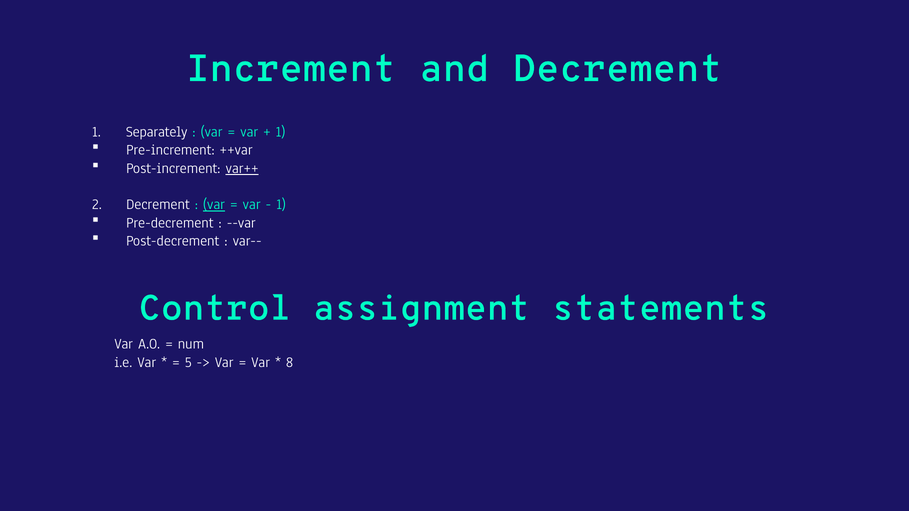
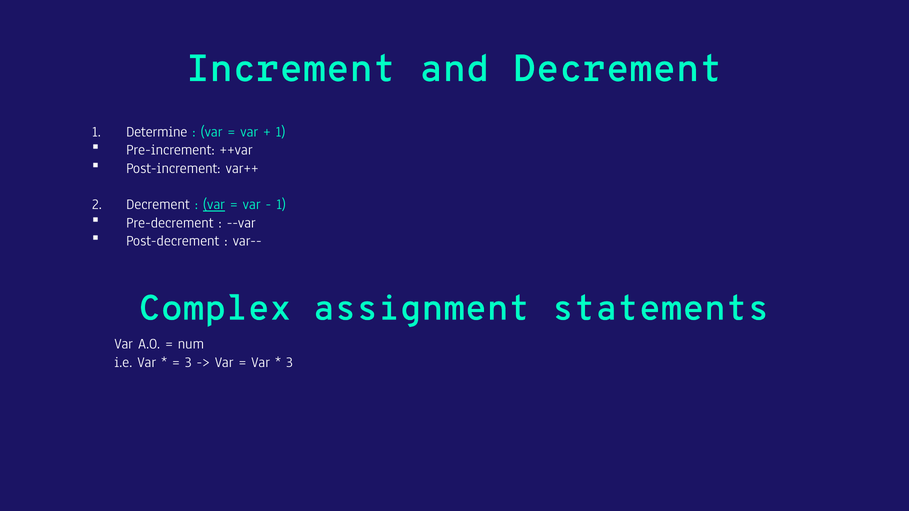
Separately: Separately -> Determine
var++ underline: present -> none
Control: Control -> Complex
5 at (188, 362): 5 -> 3
8 at (290, 362): 8 -> 3
